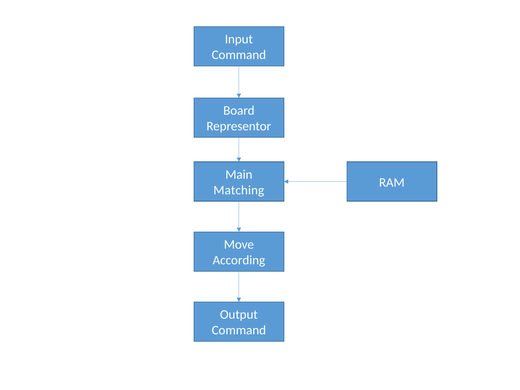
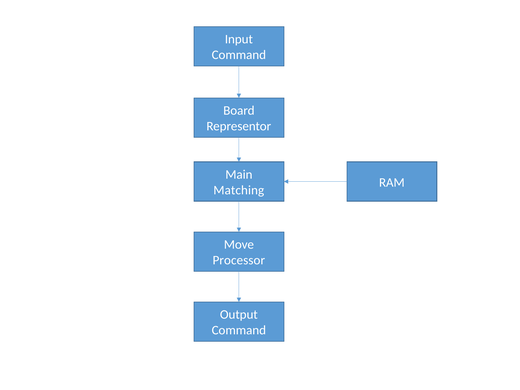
According: According -> Processor
